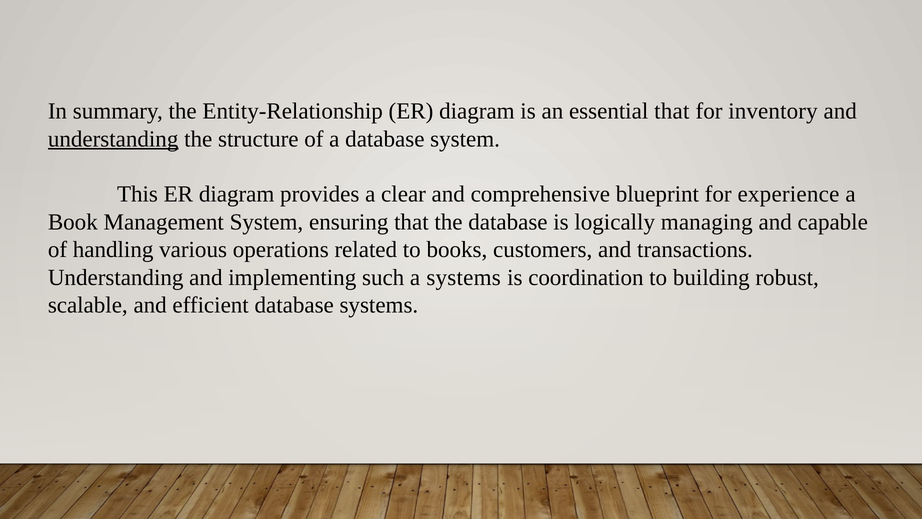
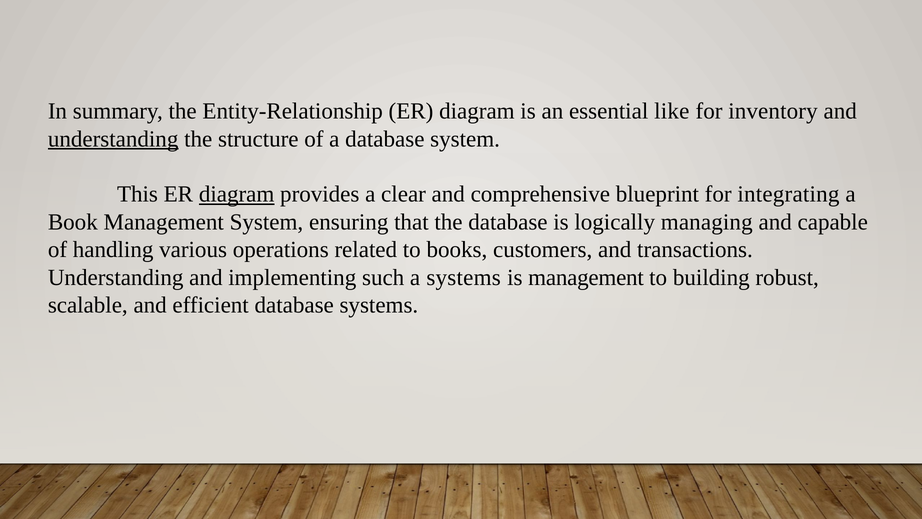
essential that: that -> like
diagram at (237, 194) underline: none -> present
experience: experience -> integrating
is coordination: coordination -> management
